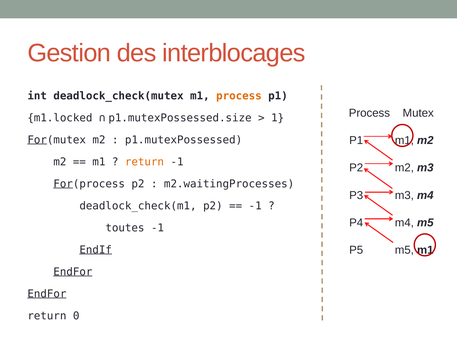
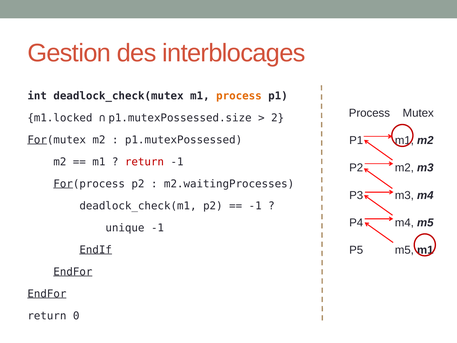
1: 1 -> 2
return at (144, 162) colour: orange -> red
toutes: toutes -> unique
